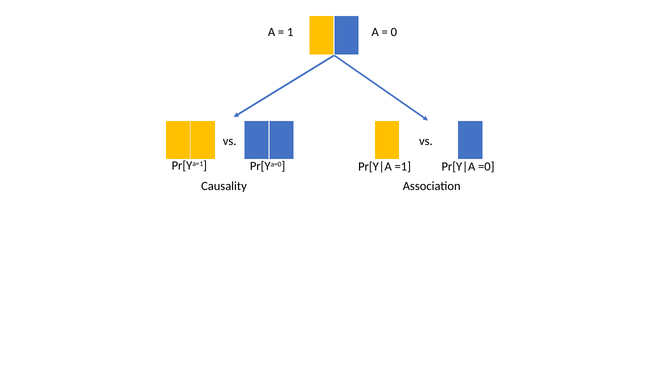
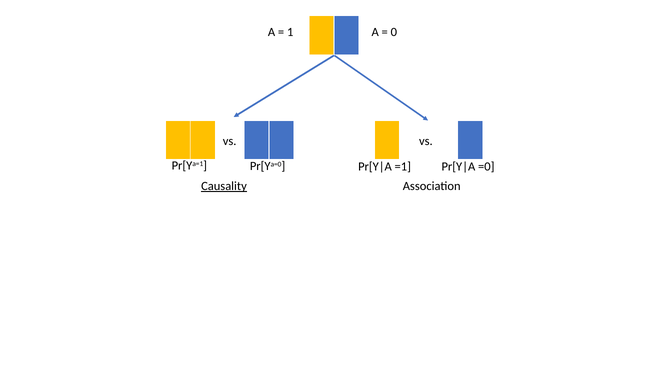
Causality underline: none -> present
